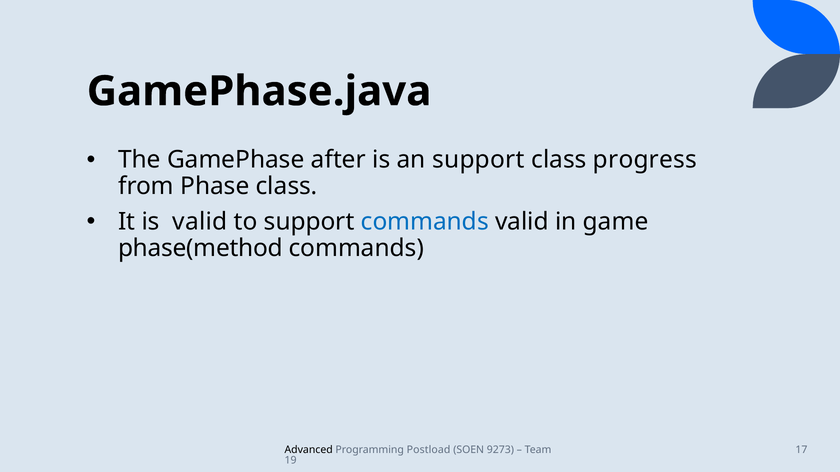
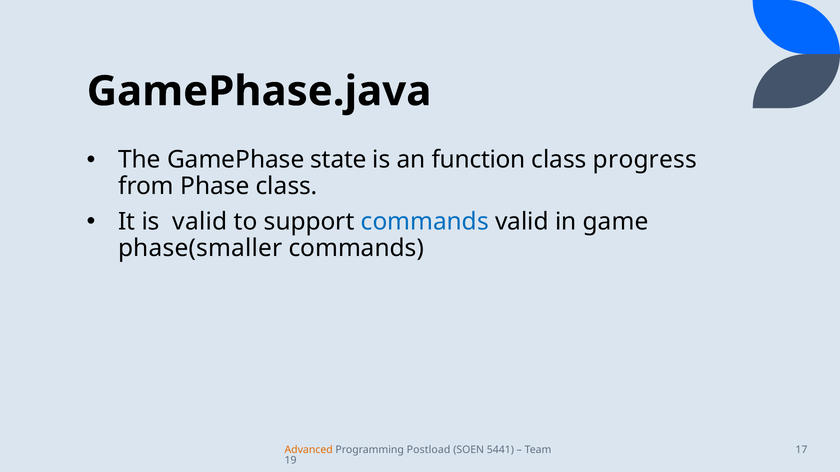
after: after -> state
an support: support -> function
phase(method: phase(method -> phase(smaller
Advanced colour: black -> orange
9273: 9273 -> 5441
